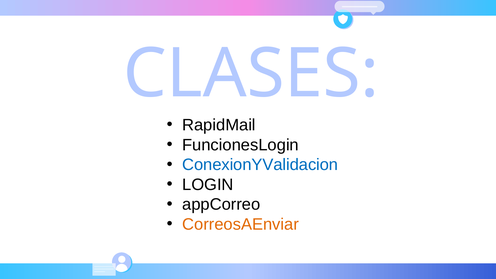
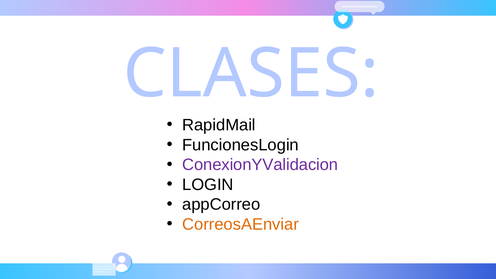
ConexionYValidacion colour: blue -> purple
